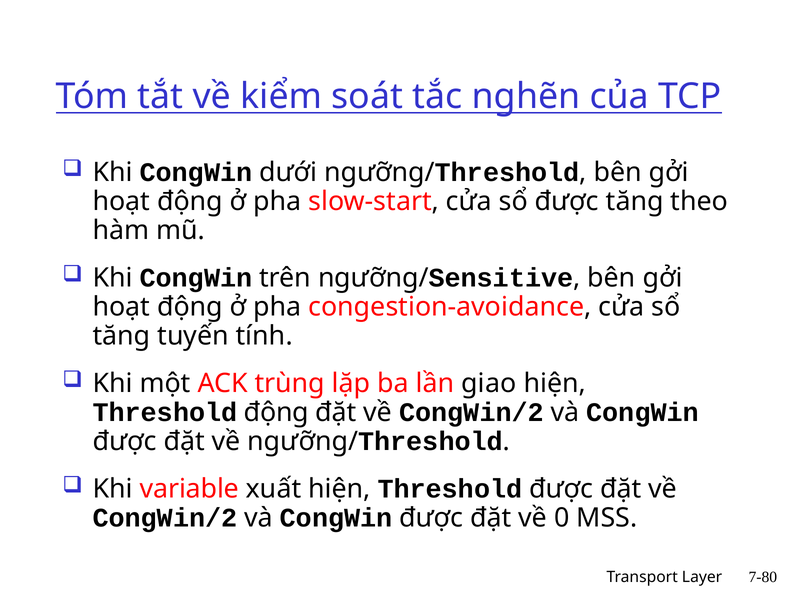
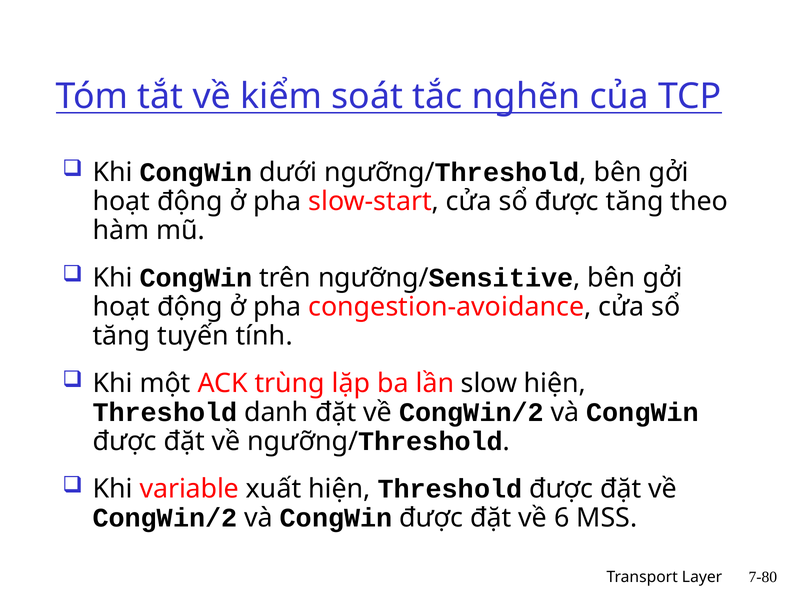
giao: giao -> slow
Threshold động: động -> danh
0: 0 -> 6
